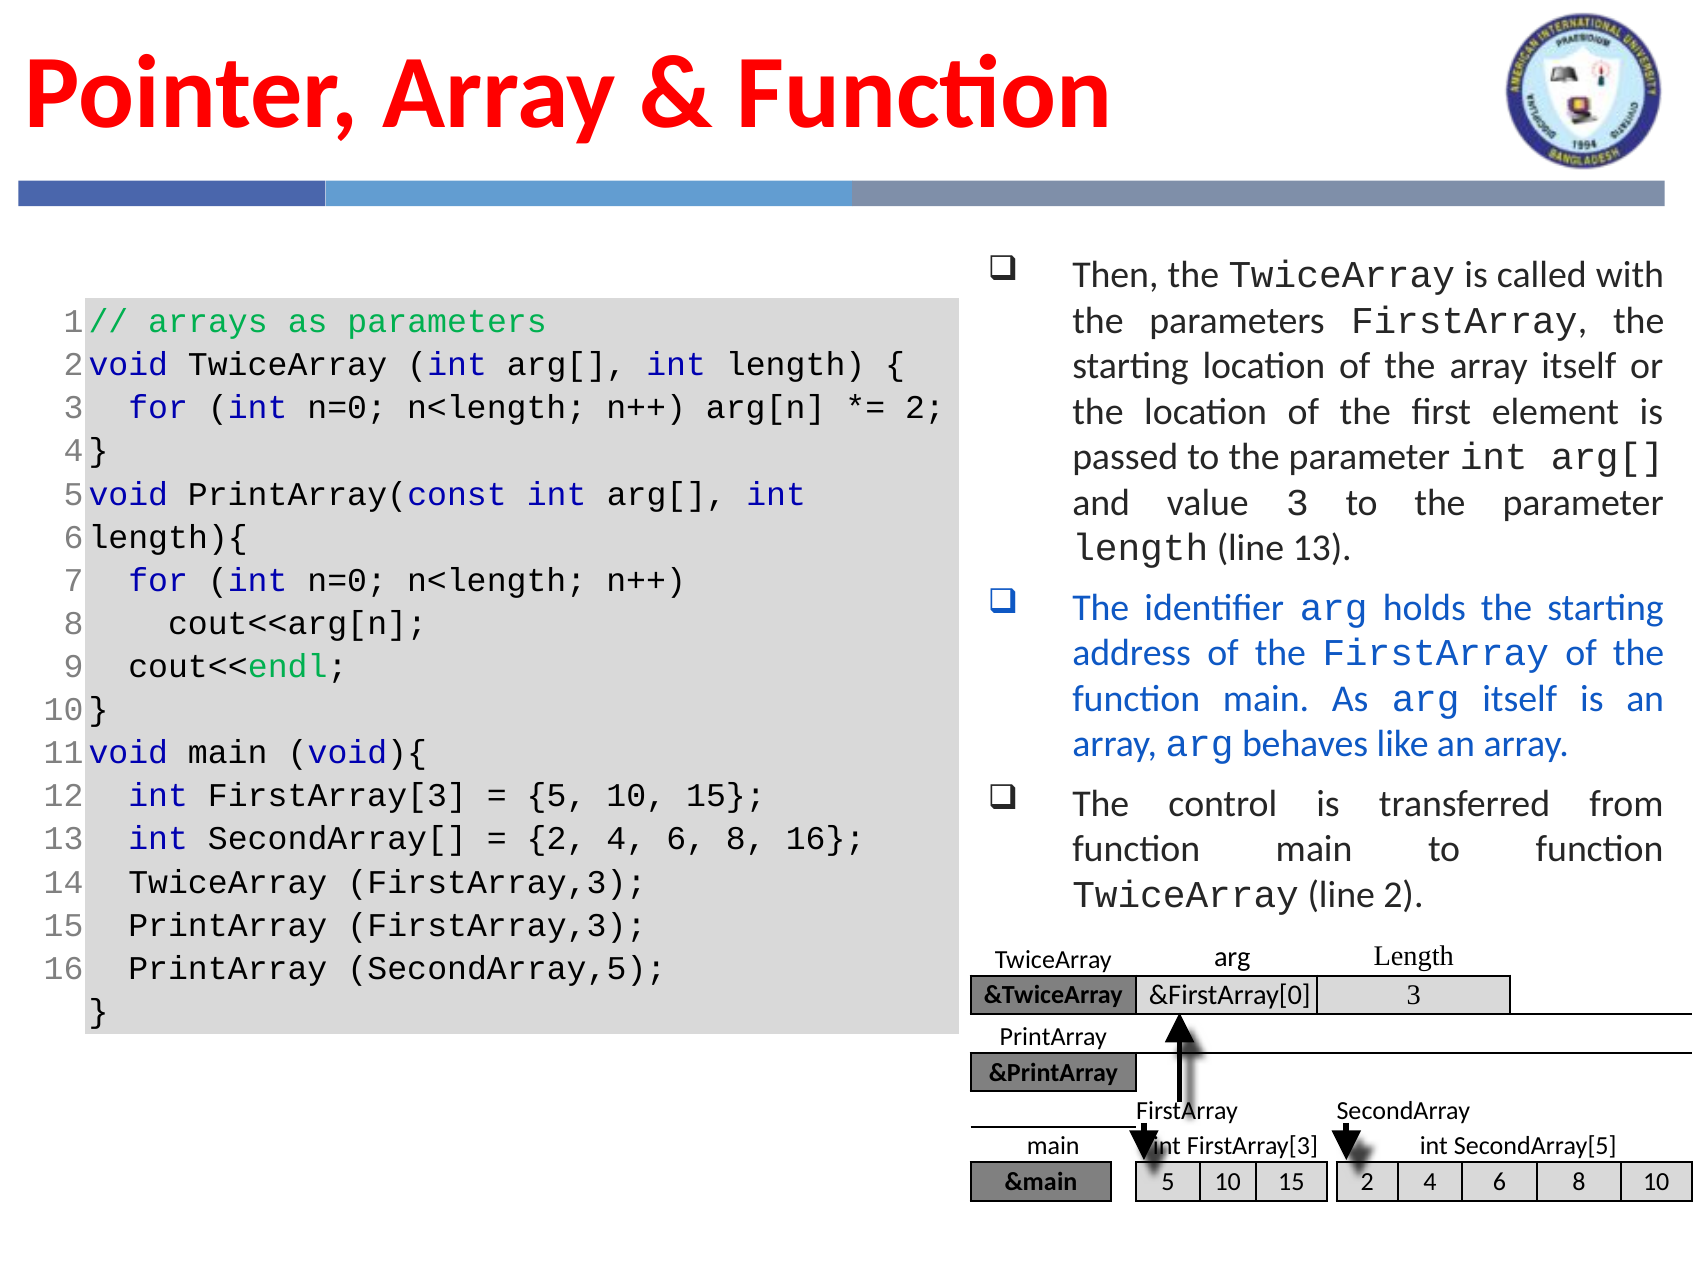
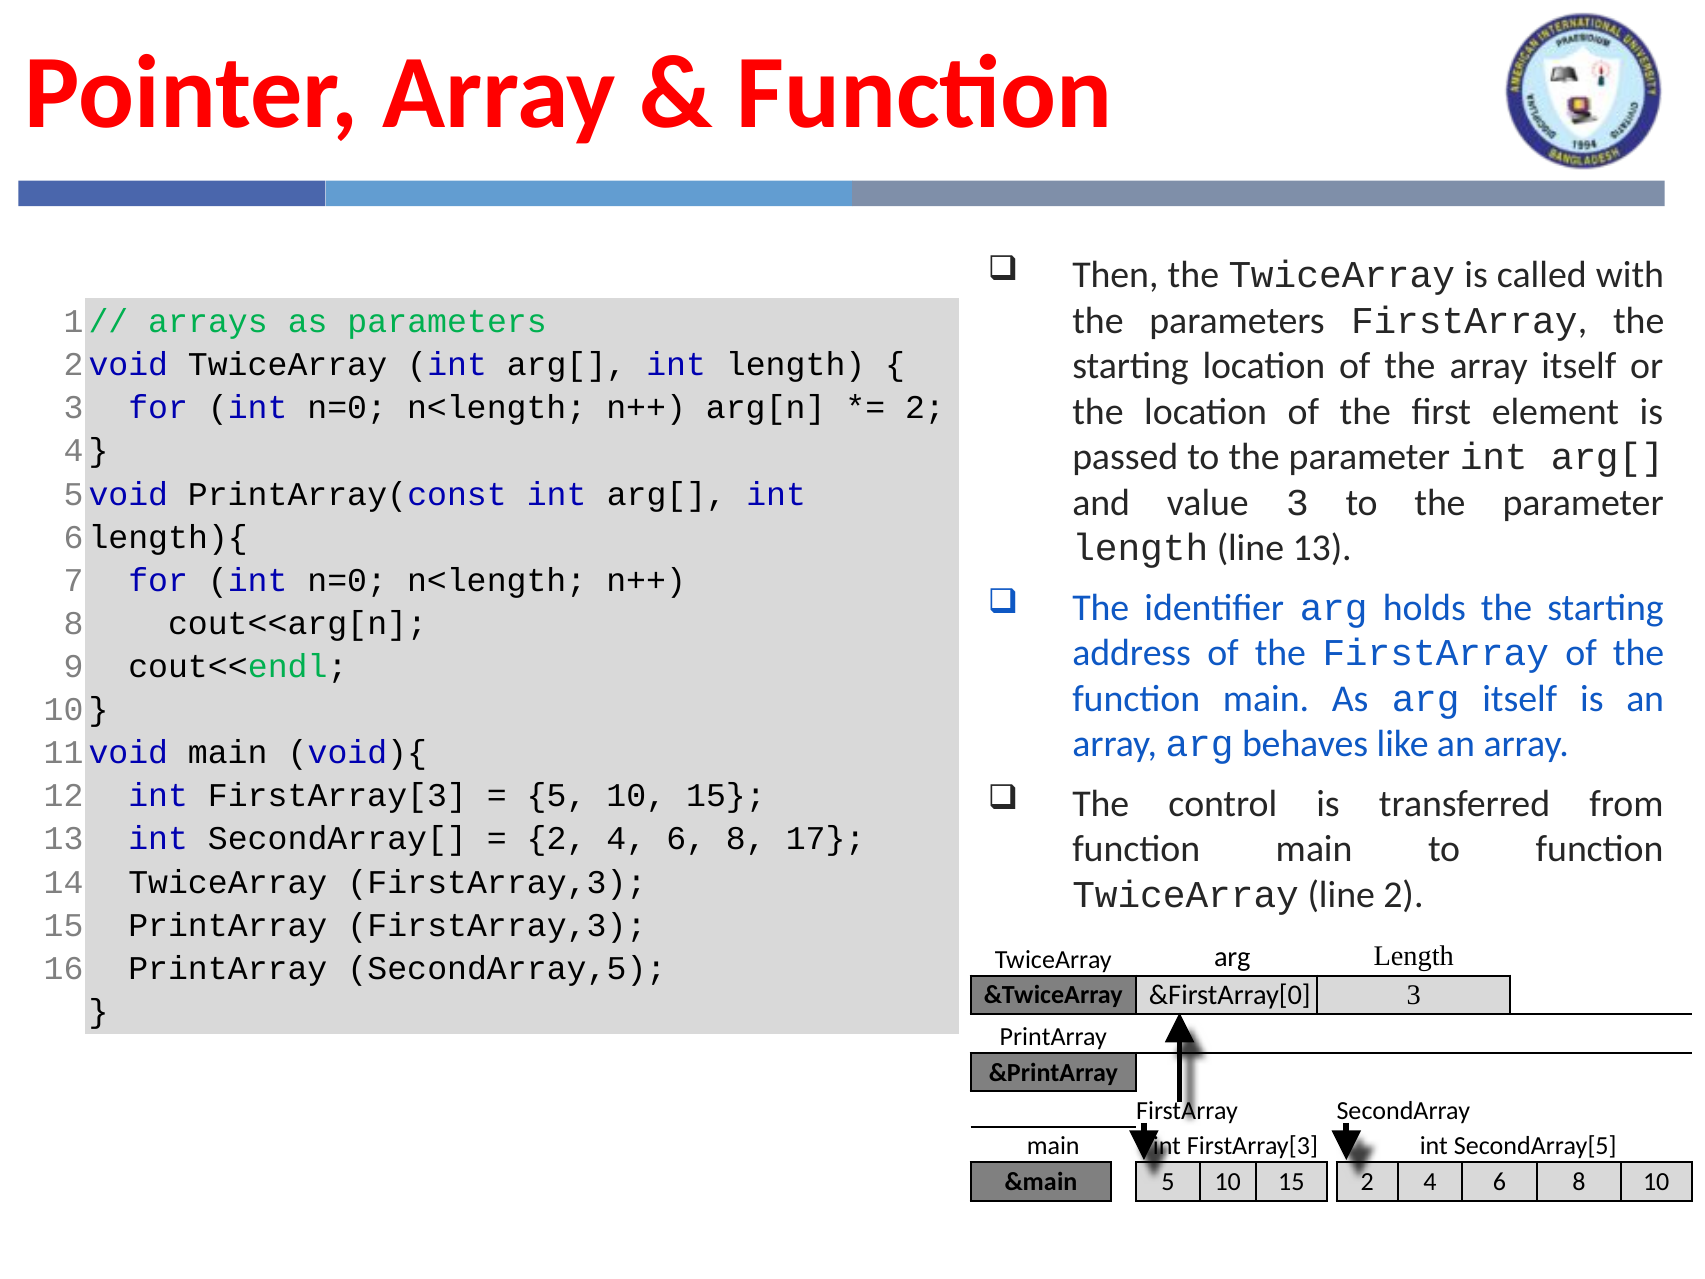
8 16: 16 -> 17
